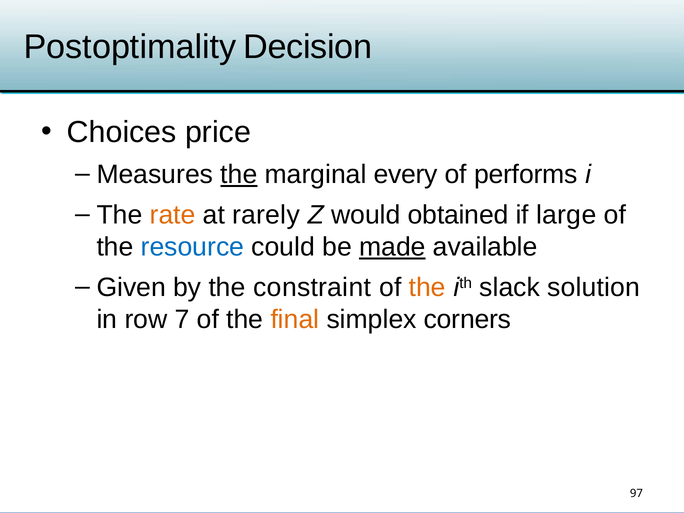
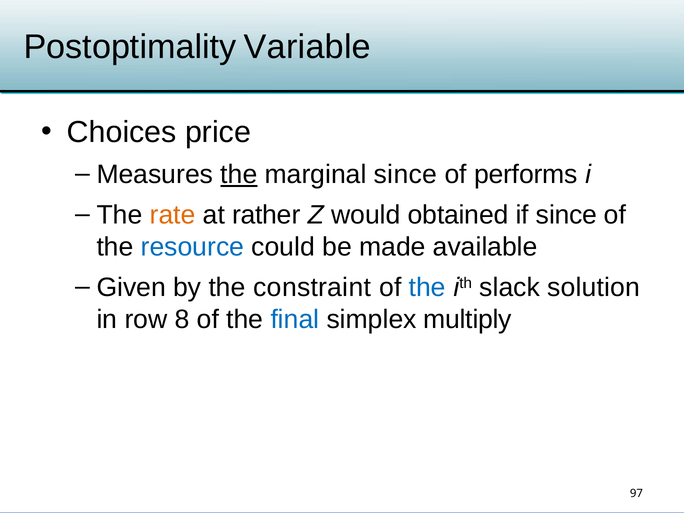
Decision: Decision -> Variable
marginal every: every -> since
rarely: rarely -> rather
if large: large -> since
made underline: present -> none
the at (427, 288) colour: orange -> blue
7: 7 -> 8
final colour: orange -> blue
corners: corners -> multiply
